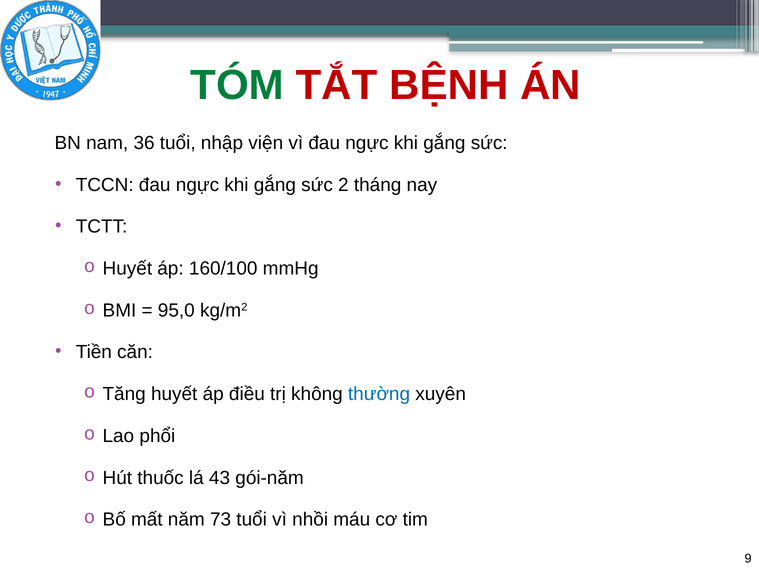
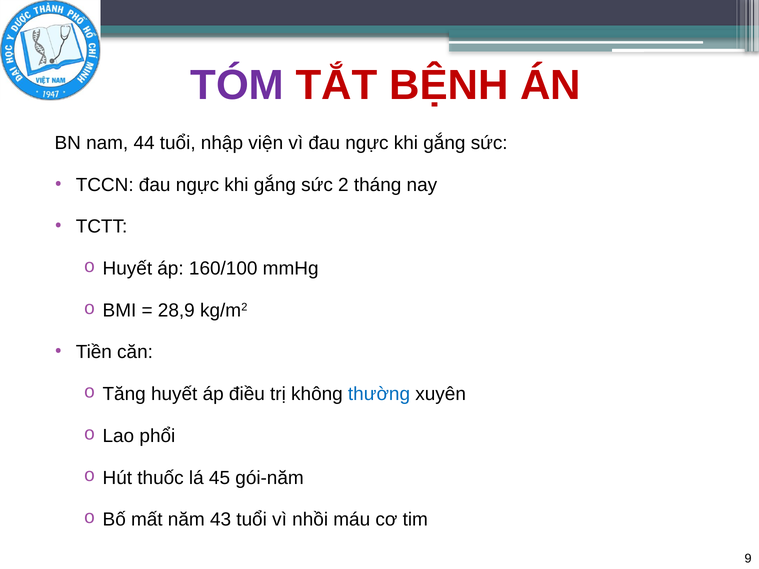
TÓM colour: green -> purple
36: 36 -> 44
95,0: 95,0 -> 28,9
43: 43 -> 45
73: 73 -> 43
